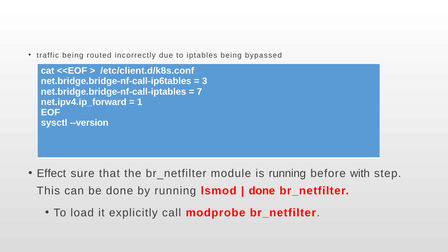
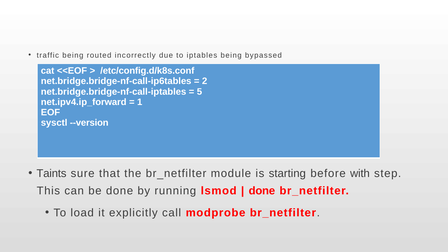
/etc/client.d/k8s.conf: /etc/client.d/k8s.conf -> /etc/config.d/k8s.conf
3: 3 -> 2
7: 7 -> 5
Effect: Effect -> Taints
is running: running -> starting
